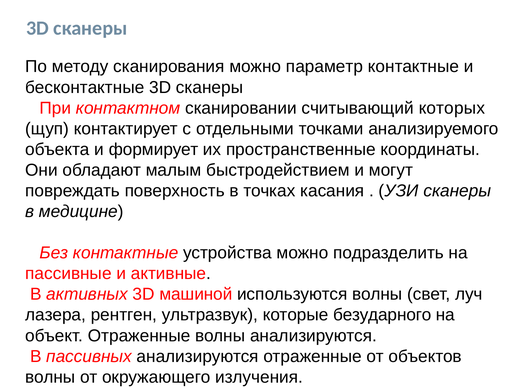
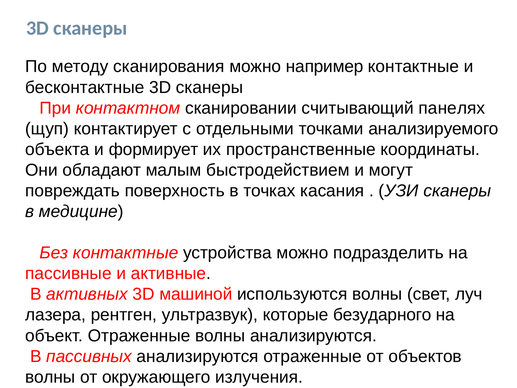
параметр: параметр -> например
которых: которых -> панелях
